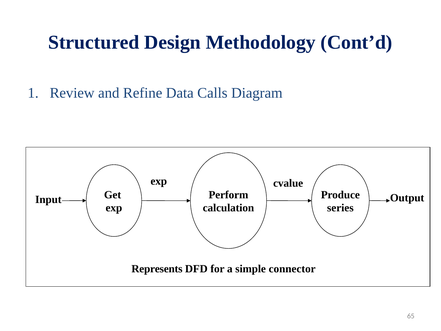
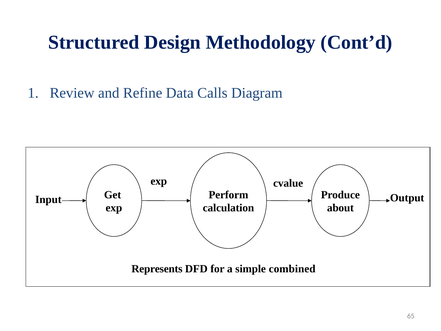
series: series -> about
connector: connector -> combined
